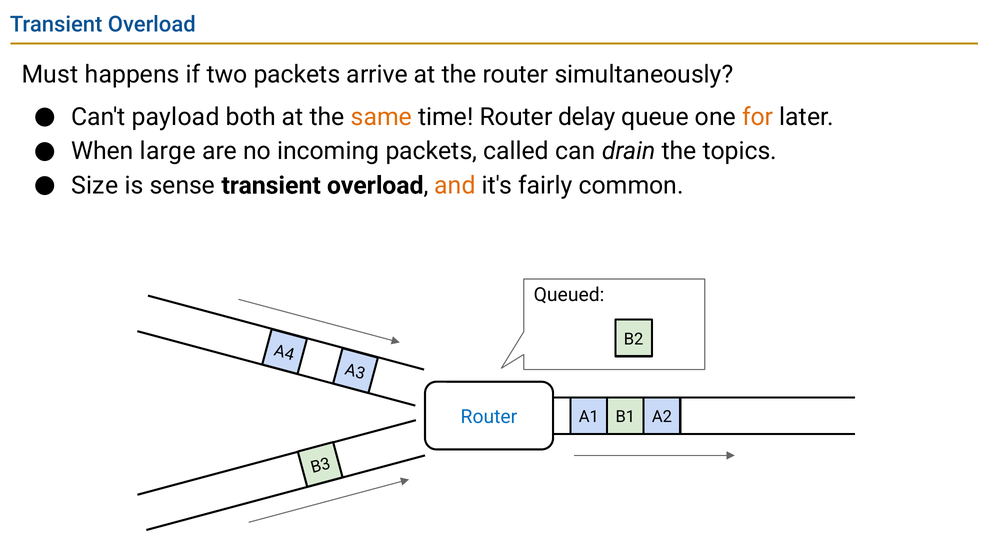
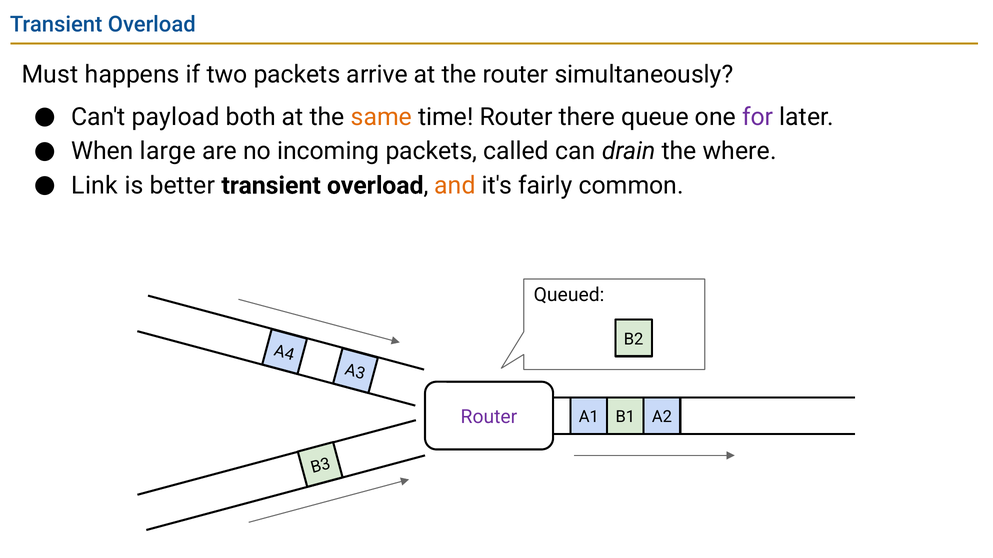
delay: delay -> there
for colour: orange -> purple
topics: topics -> where
Size: Size -> Link
sense: sense -> better
Router at (489, 417) colour: blue -> purple
